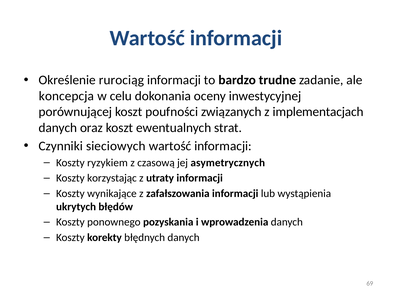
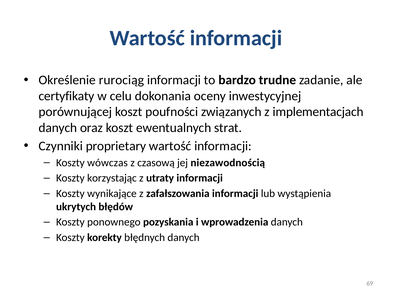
koncepcja: koncepcja -> certyfikaty
sieciowych: sieciowych -> proprietary
ryzykiem: ryzykiem -> wówczas
asymetrycznych: asymetrycznych -> niezawodnością
